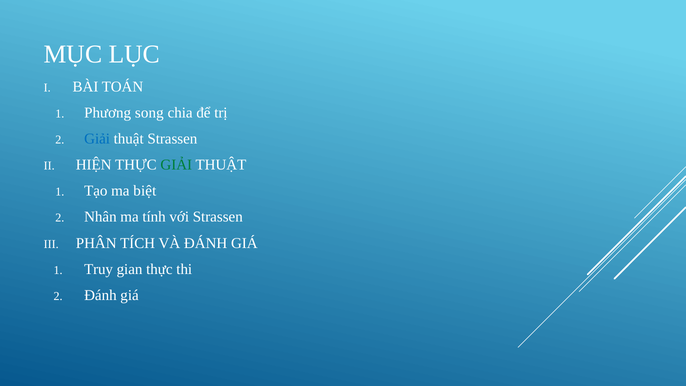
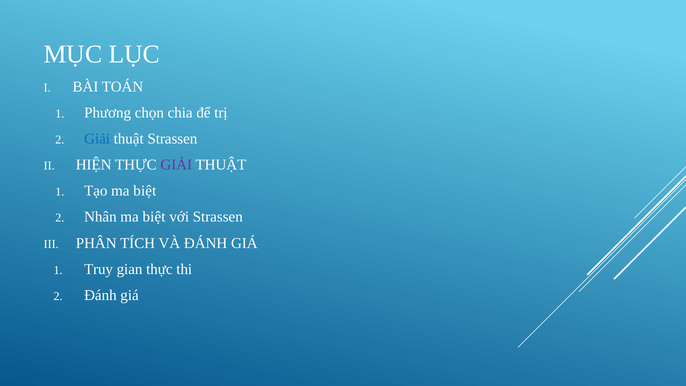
song: song -> chọn
GIẢI at (176, 165) colour: green -> purple
Nhân ma tính: tính -> biệt
